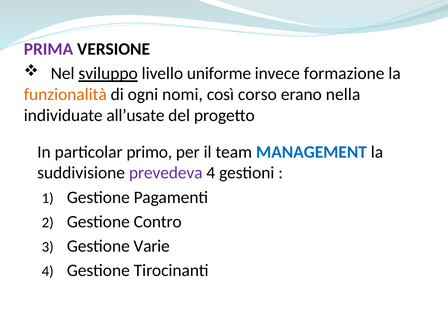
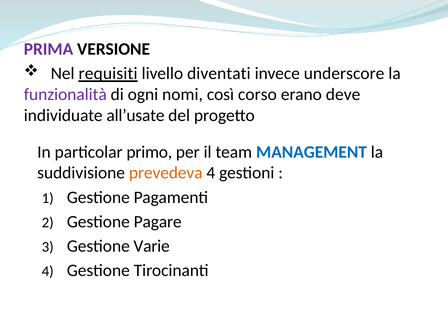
sviluppo: sviluppo -> requisiti
uniforme: uniforme -> diventati
formazione: formazione -> underscore
funzionalità colour: orange -> purple
nella: nella -> deve
prevedeva colour: purple -> orange
Contro: Contro -> Pagare
